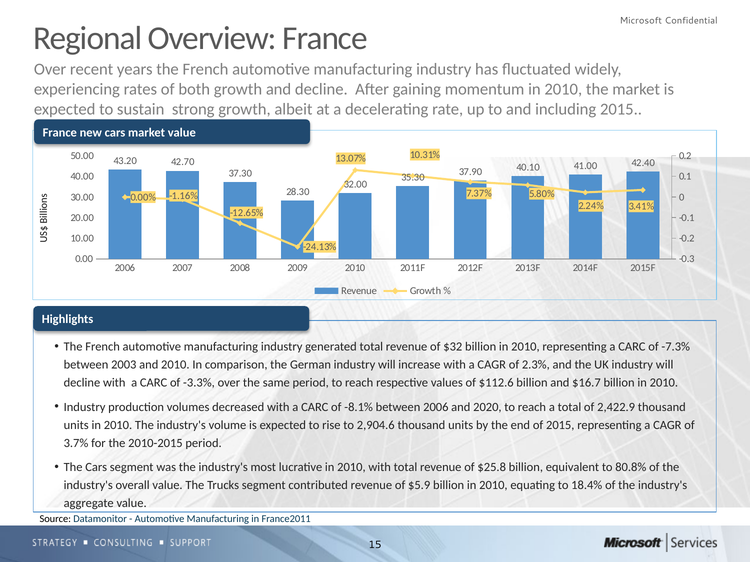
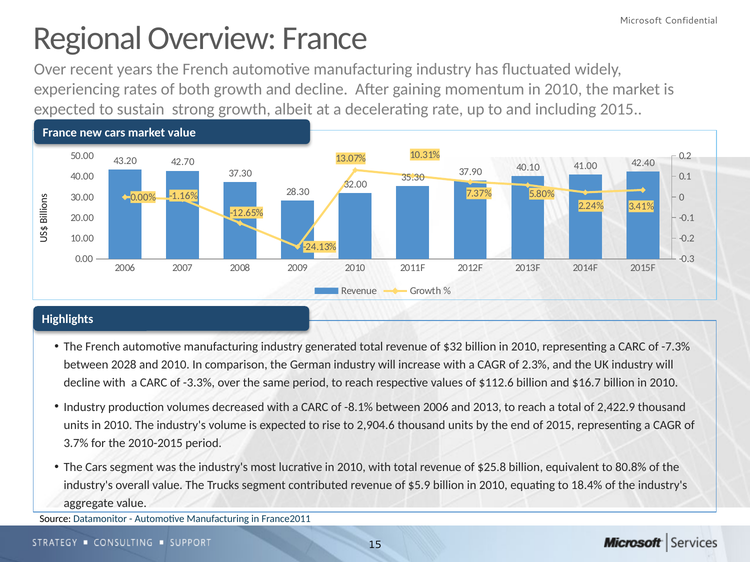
2003: 2003 -> 2028
2020: 2020 -> 2013
